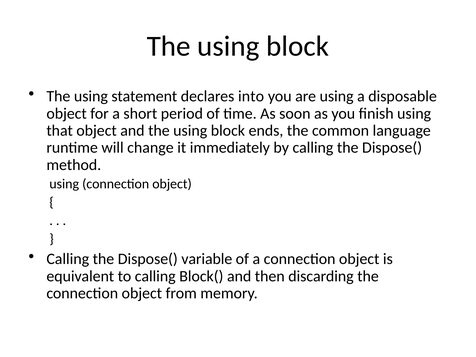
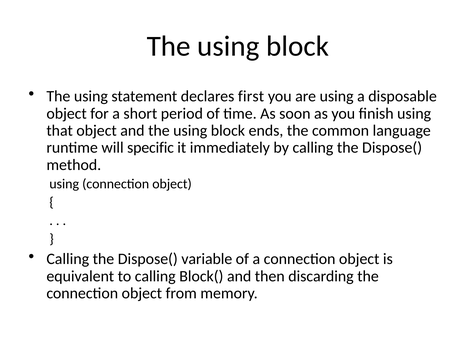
into: into -> first
change: change -> specific
